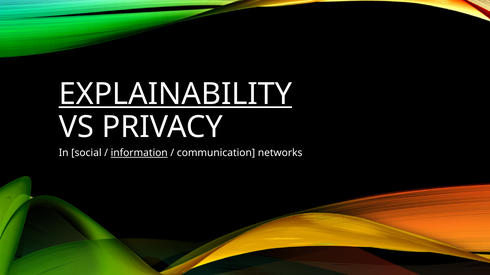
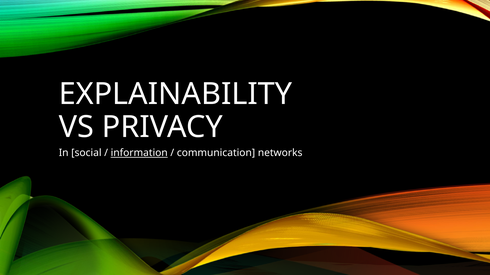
EXPLAINABILITY underline: present -> none
